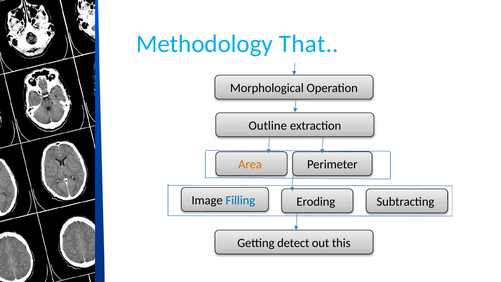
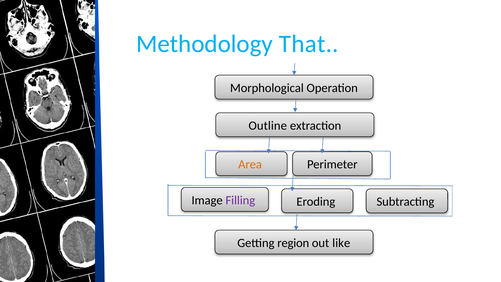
Filling colour: blue -> purple
detect: detect -> region
this: this -> like
